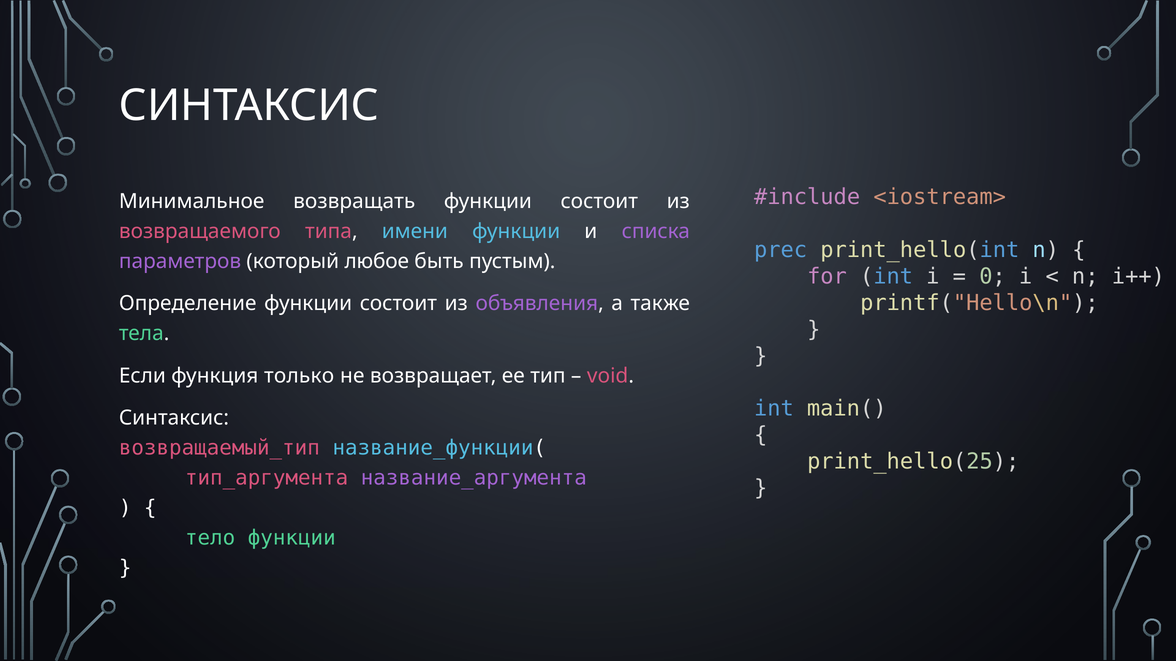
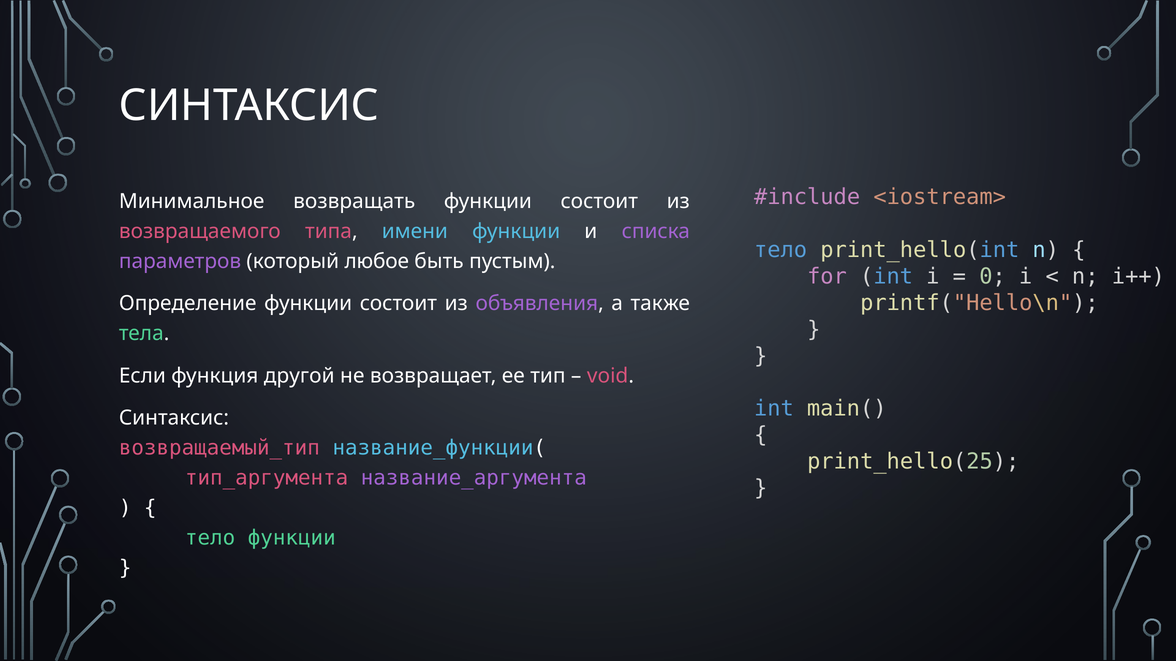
prec at (781, 250): prec -> тело
только: только -> другой
